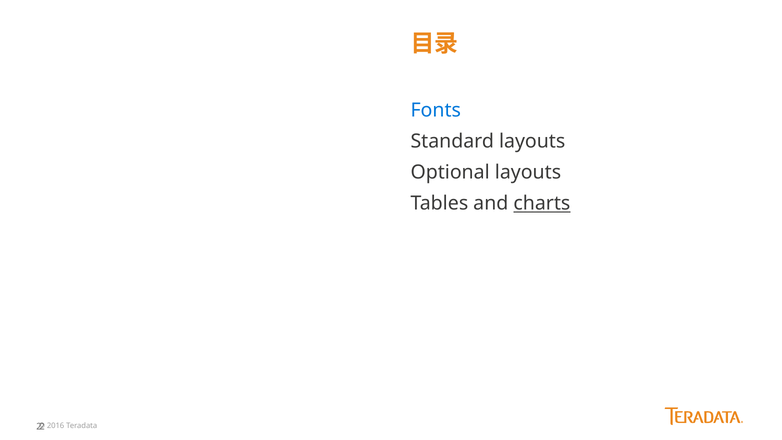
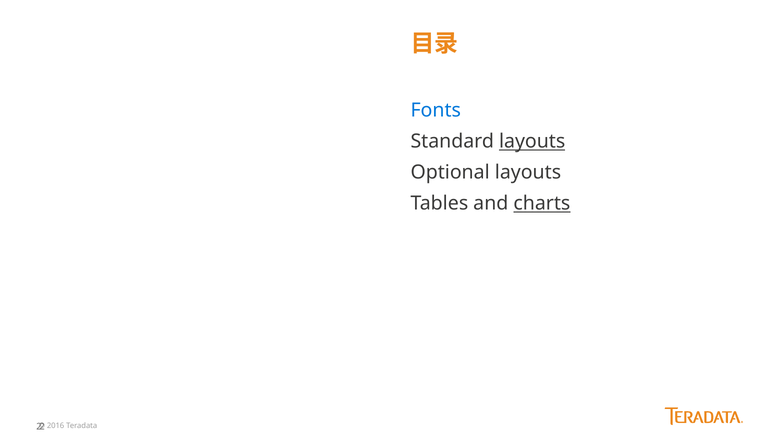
layouts at (532, 141) underline: none -> present
